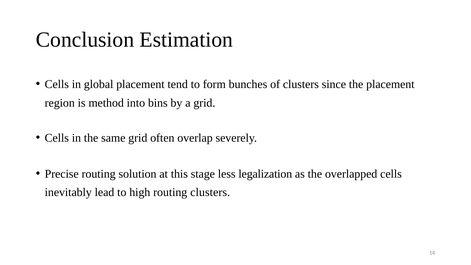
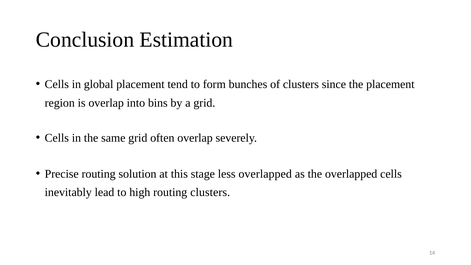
is method: method -> overlap
less legalization: legalization -> overlapped
